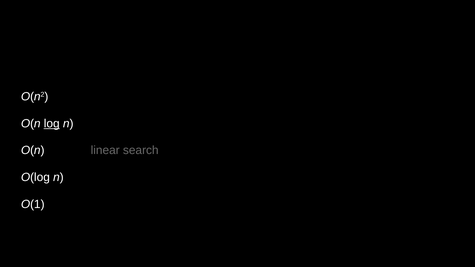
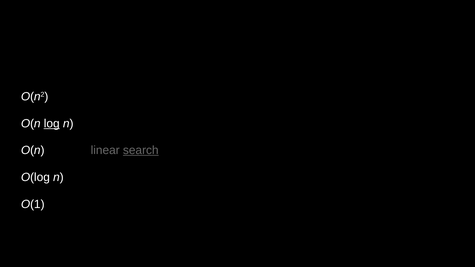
search underline: none -> present
